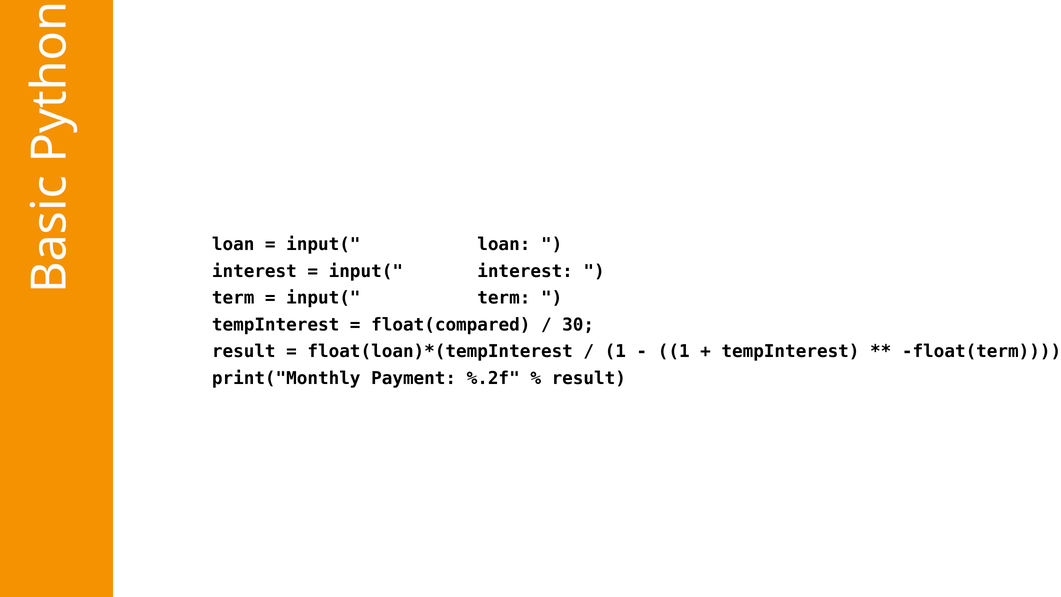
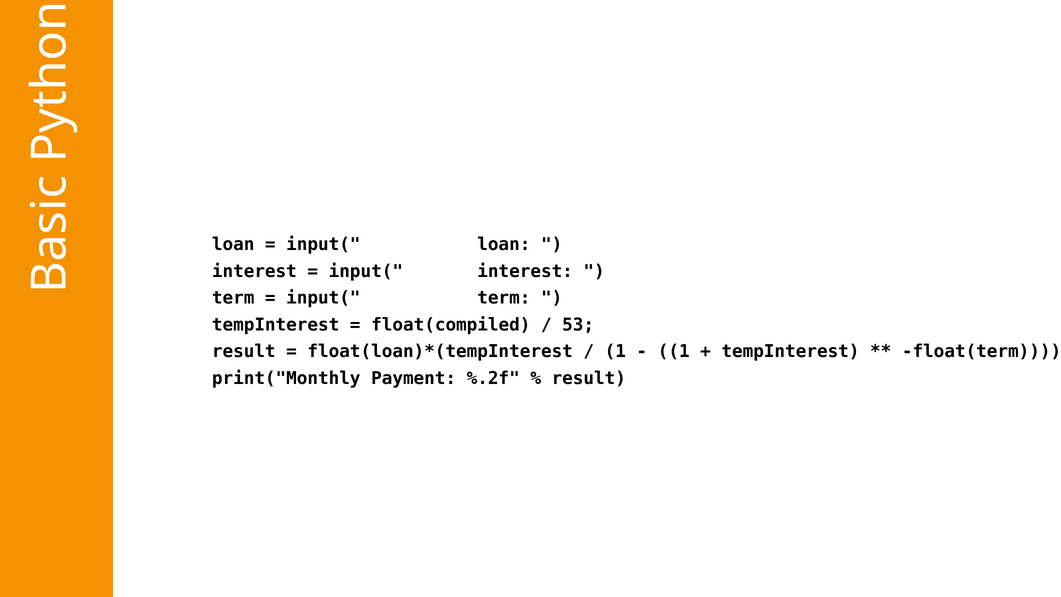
float(compared: float(compared -> float(compiled
30: 30 -> 53
